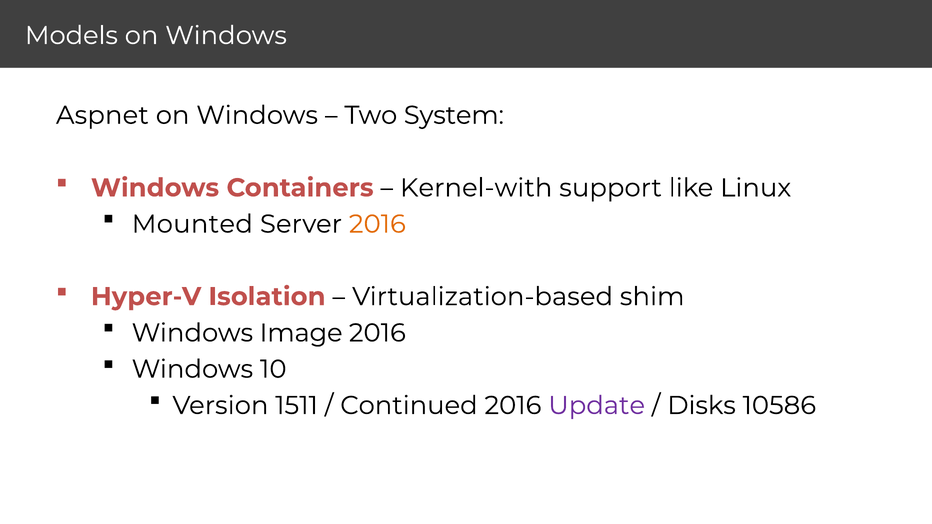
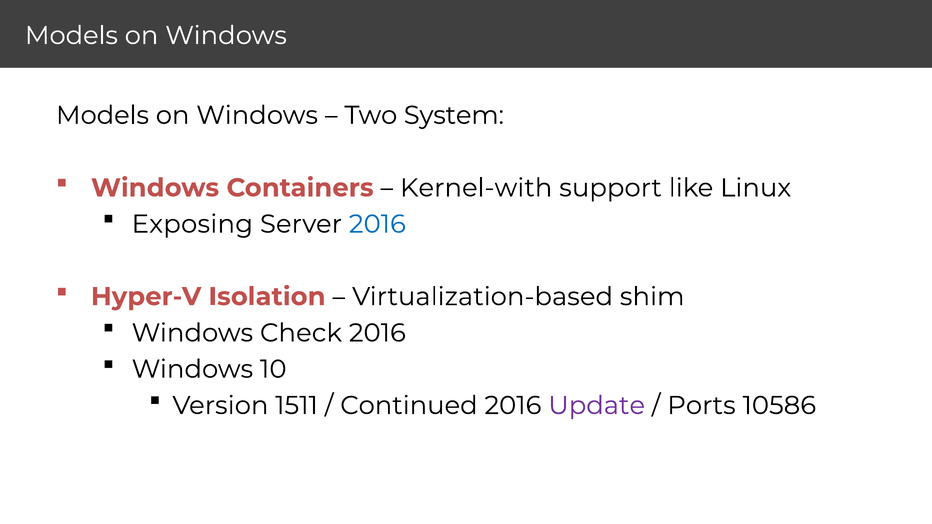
Aspnet at (102, 115): Aspnet -> Models
Mounted: Mounted -> Exposing
2016 at (377, 224) colour: orange -> blue
Image: Image -> Check
Disks: Disks -> Ports
